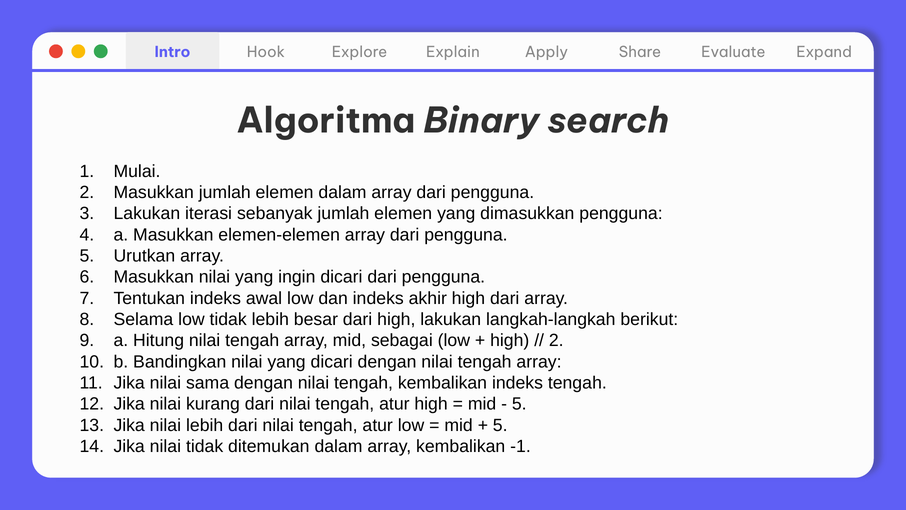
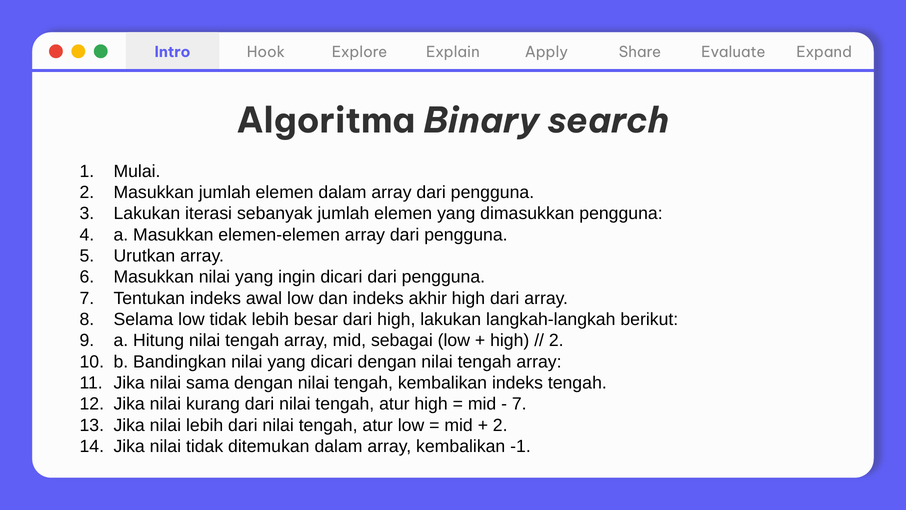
5 at (519, 404): 5 -> 7
5 at (500, 425): 5 -> 2
